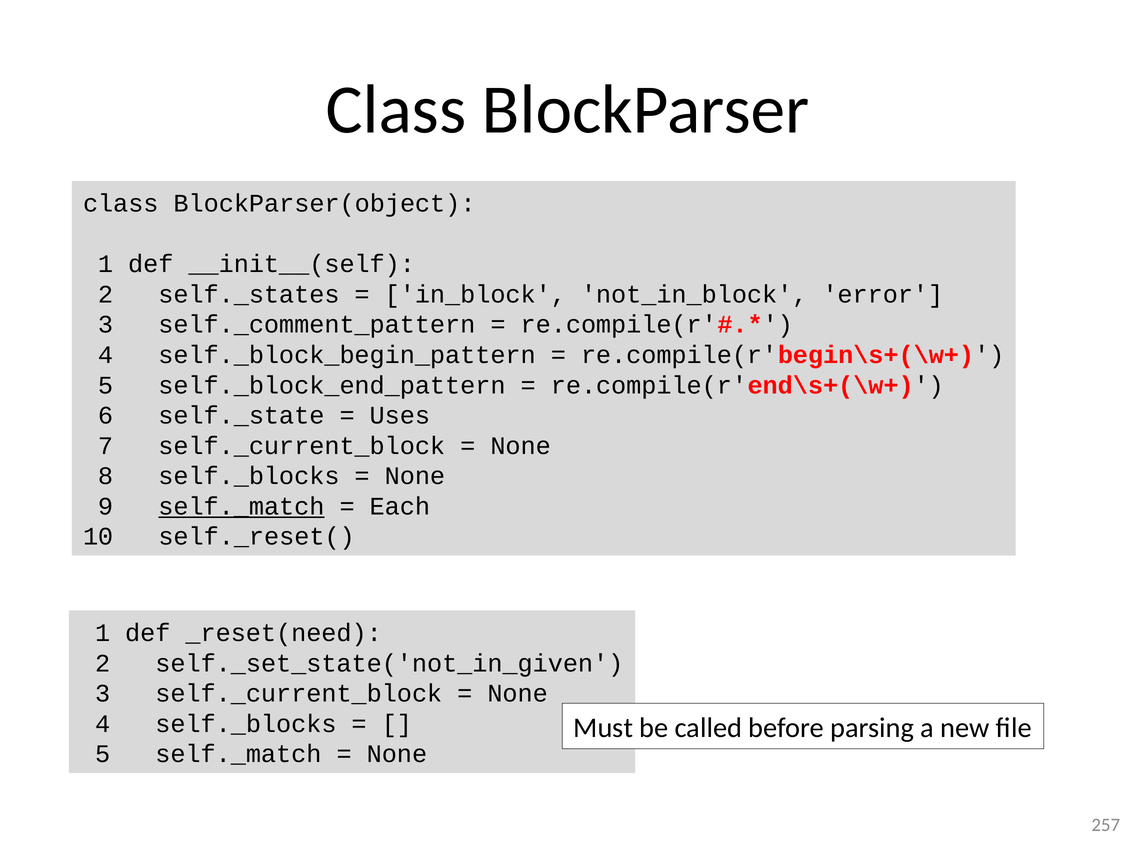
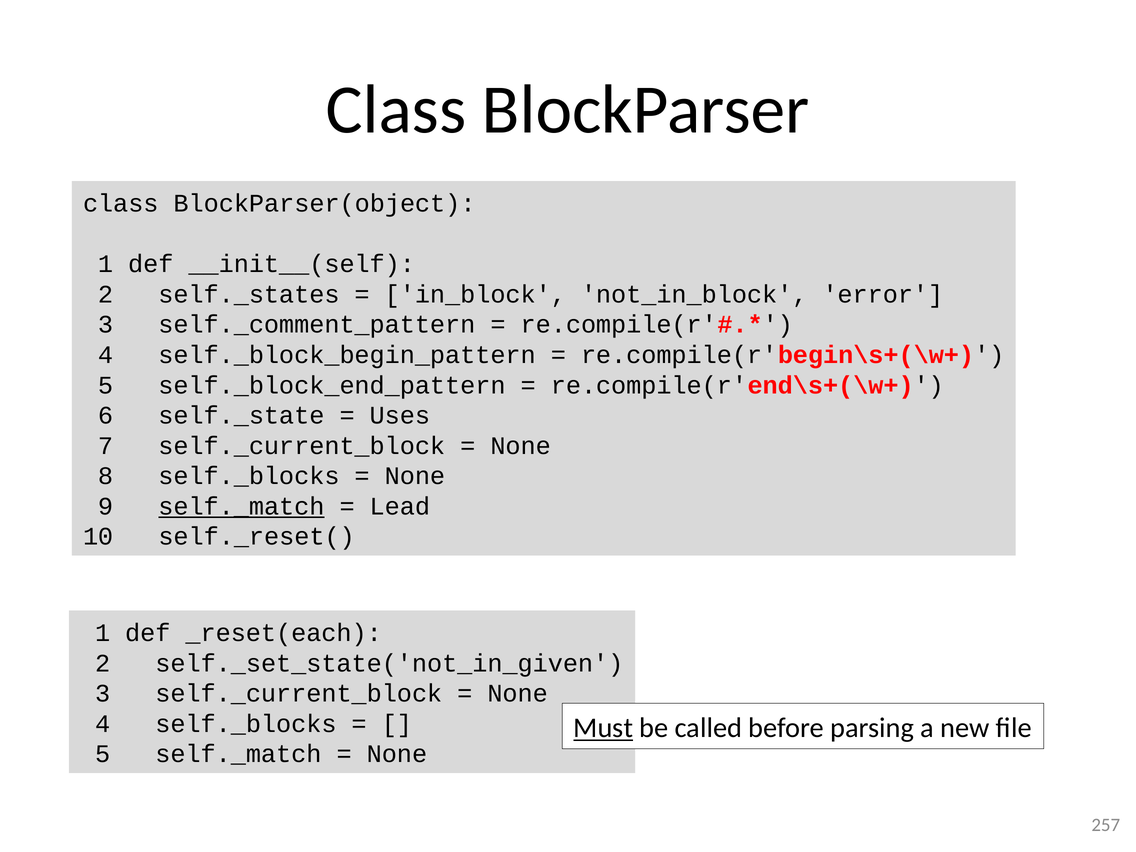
Each: Each -> Lead
_reset(need: _reset(need -> _reset(each
Must underline: none -> present
